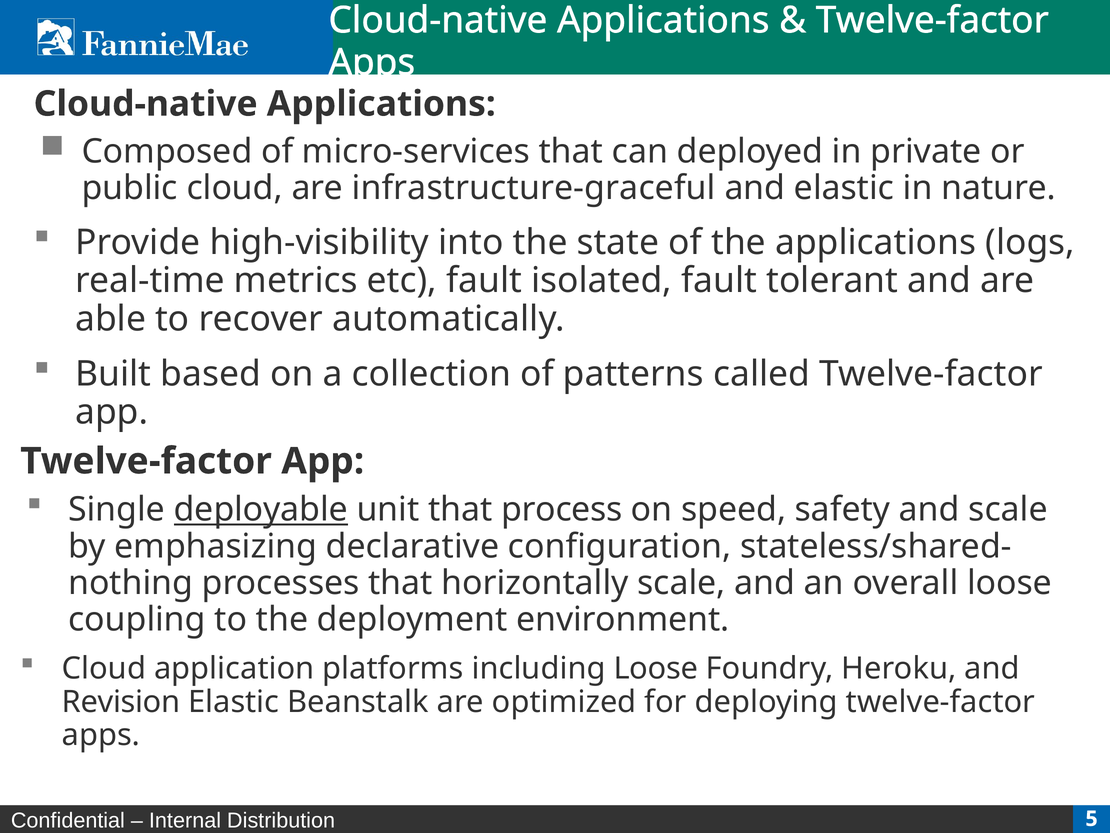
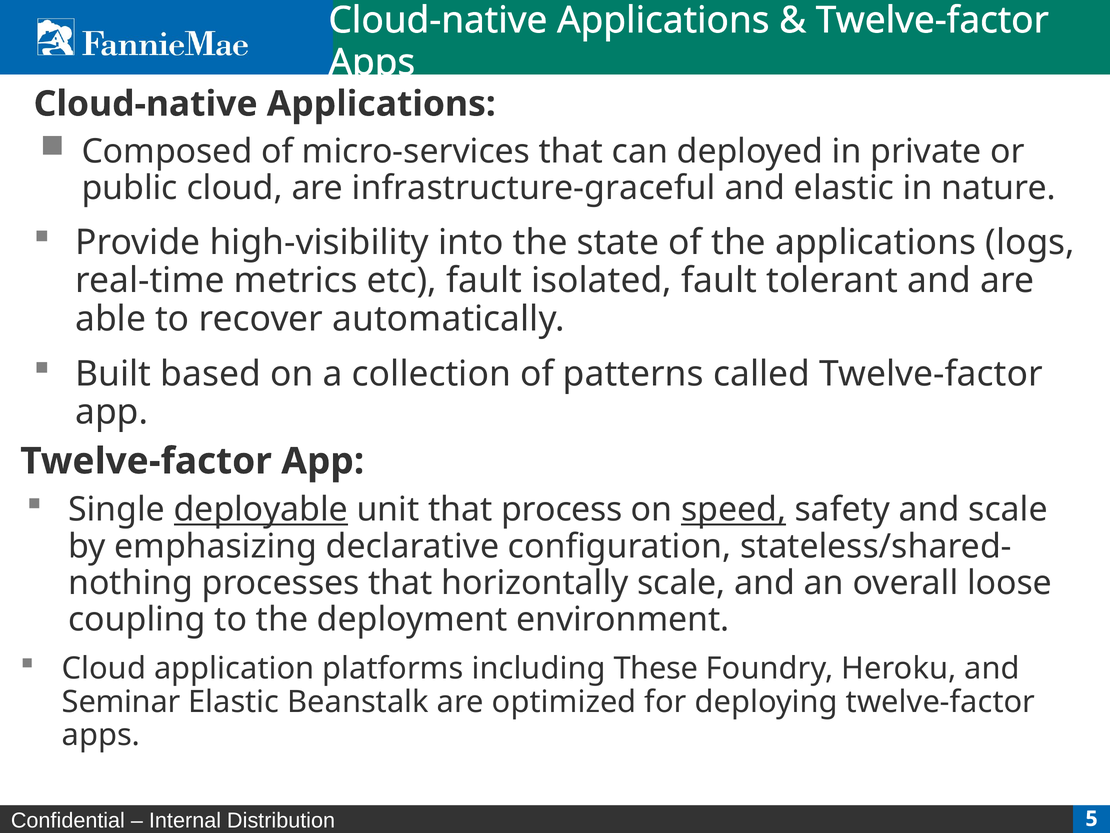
speed underline: none -> present
including Loose: Loose -> These
Revision: Revision -> Seminar
